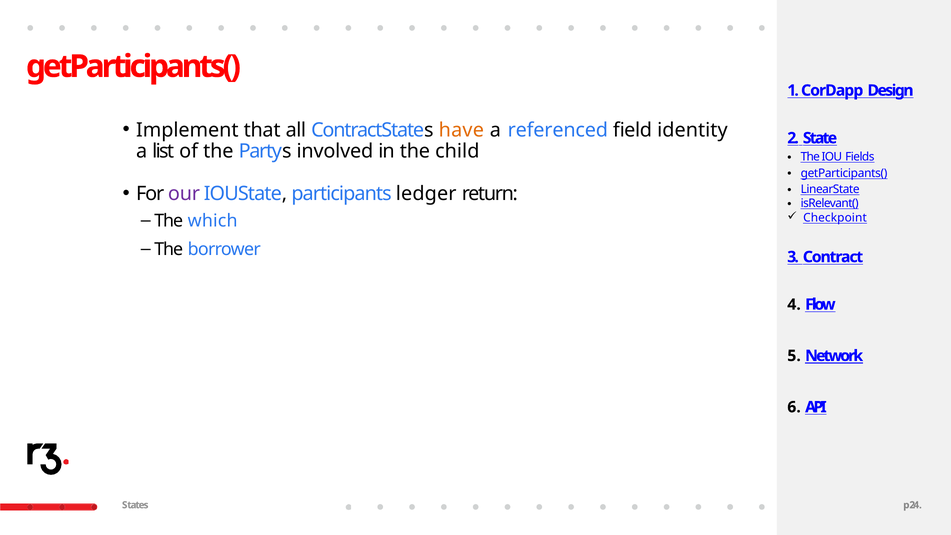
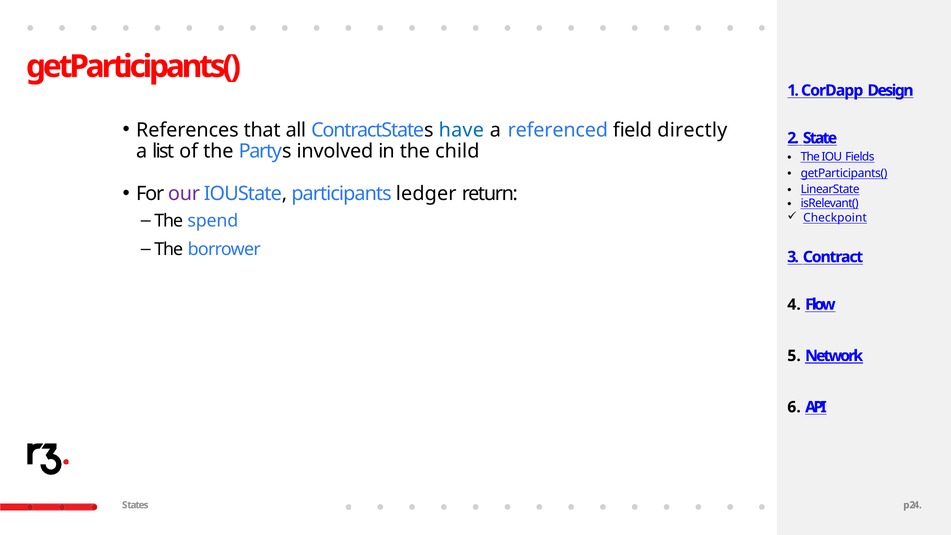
Implement: Implement -> References
have colour: orange -> blue
identity: identity -> directly
which: which -> spend
